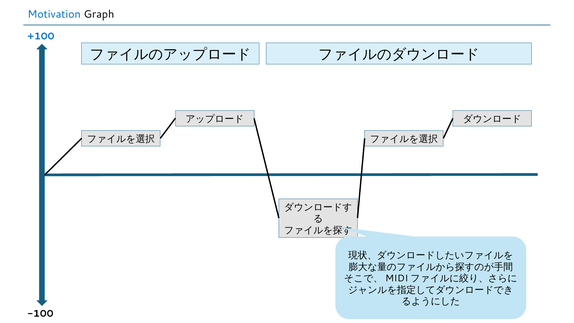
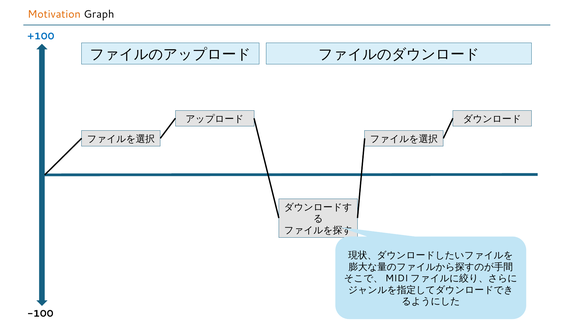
Motivation colour: blue -> orange
